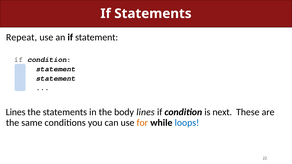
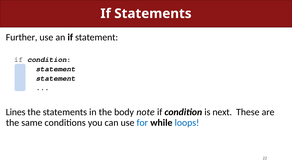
Repeat: Repeat -> Further
body lines: lines -> note
for colour: orange -> blue
